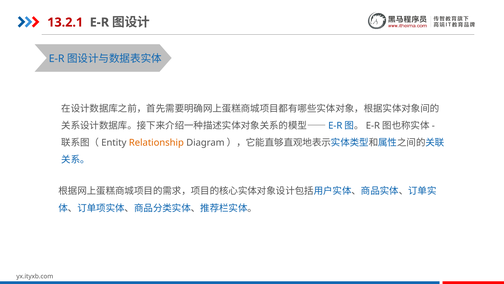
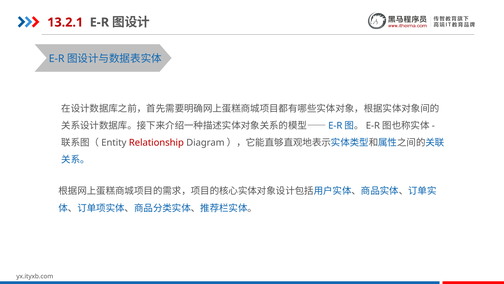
Relationship colour: orange -> red
